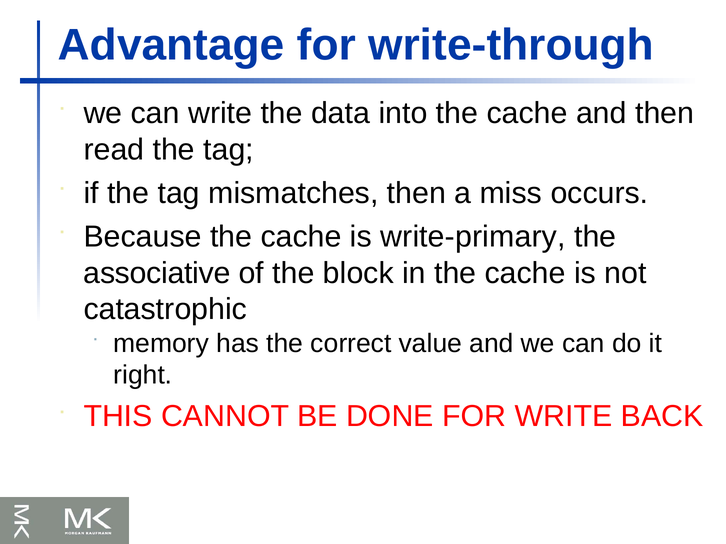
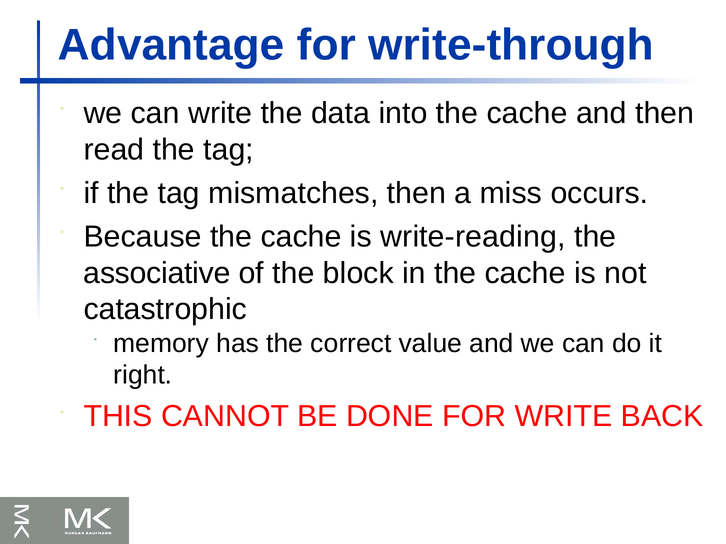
write-primary: write-primary -> write-reading
